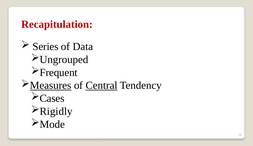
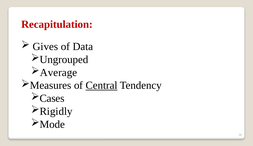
Series: Series -> Gives
Frequent: Frequent -> Average
Measures underline: present -> none
